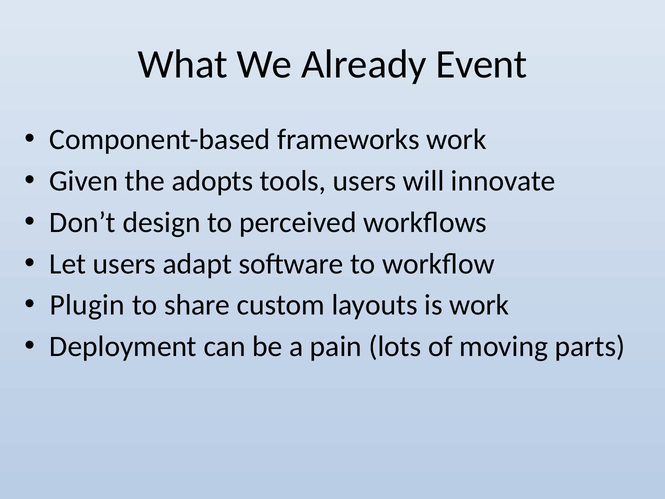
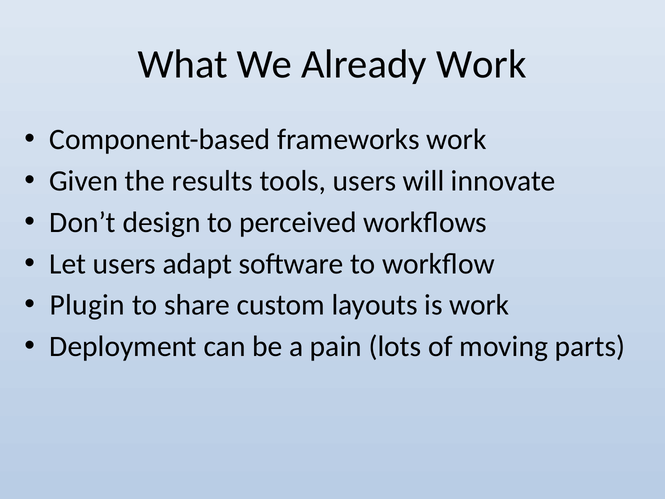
Already Event: Event -> Work
adopts: adopts -> results
